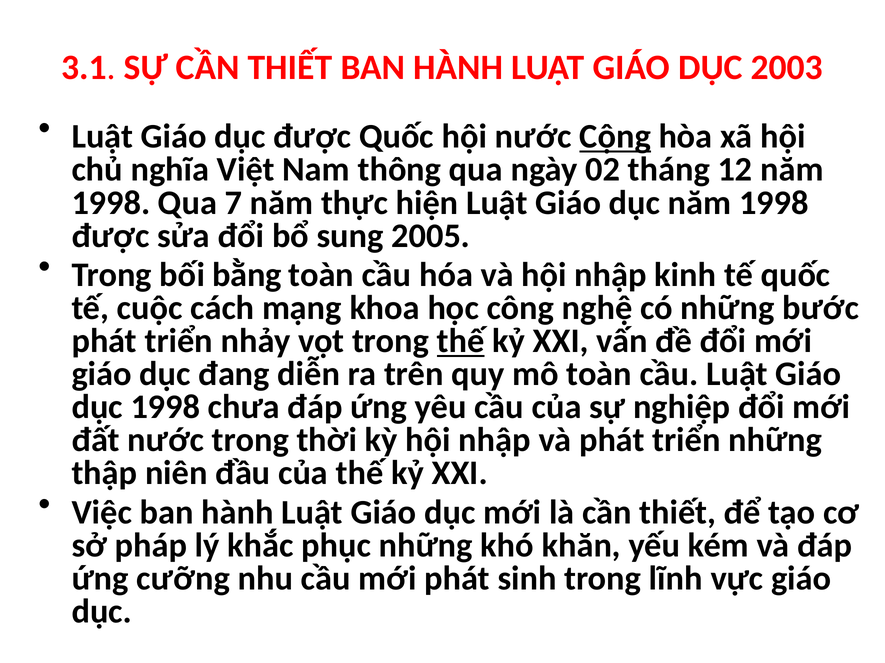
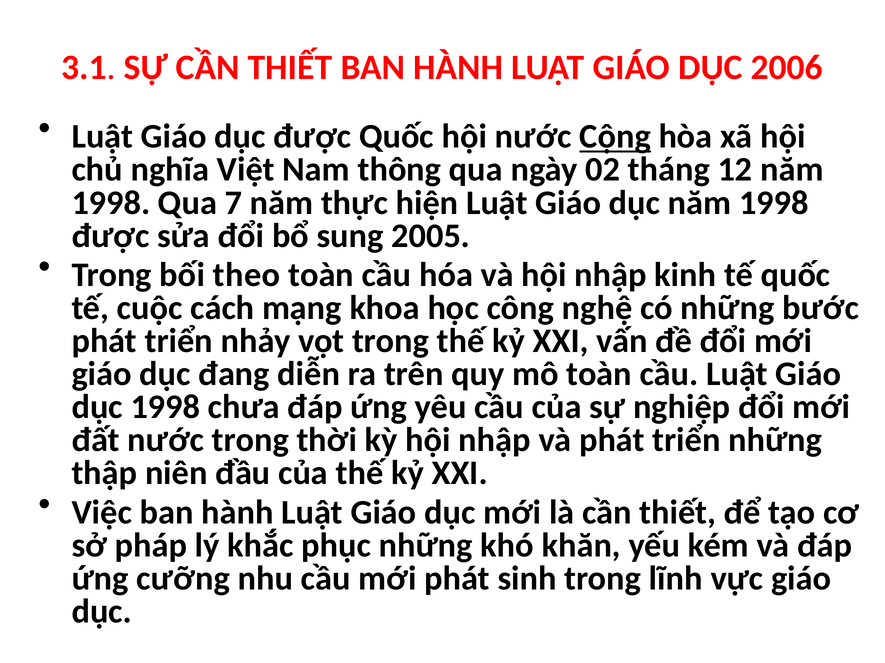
2003: 2003 -> 2006
bằng: bằng -> theo
thế at (461, 341) underline: present -> none
